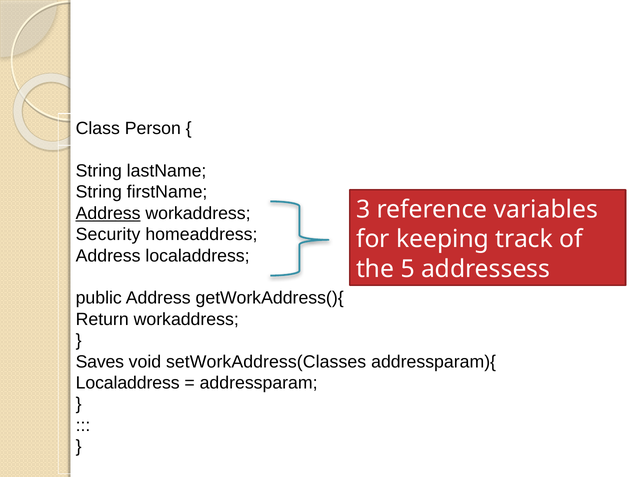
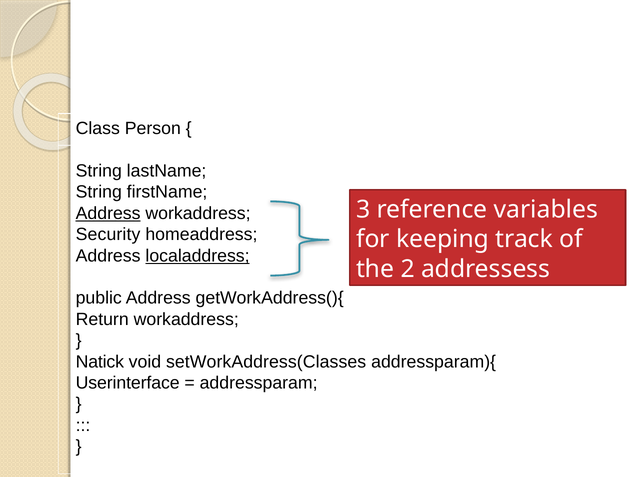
localaddress at (198, 256) underline: none -> present
5: 5 -> 2
Saves: Saves -> Natick
Localaddress at (128, 383): Localaddress -> Userinterface
